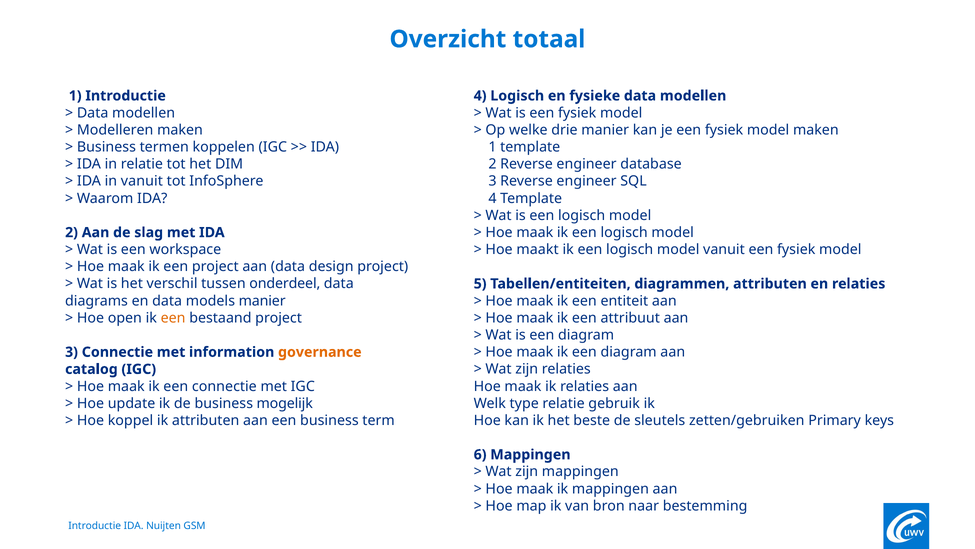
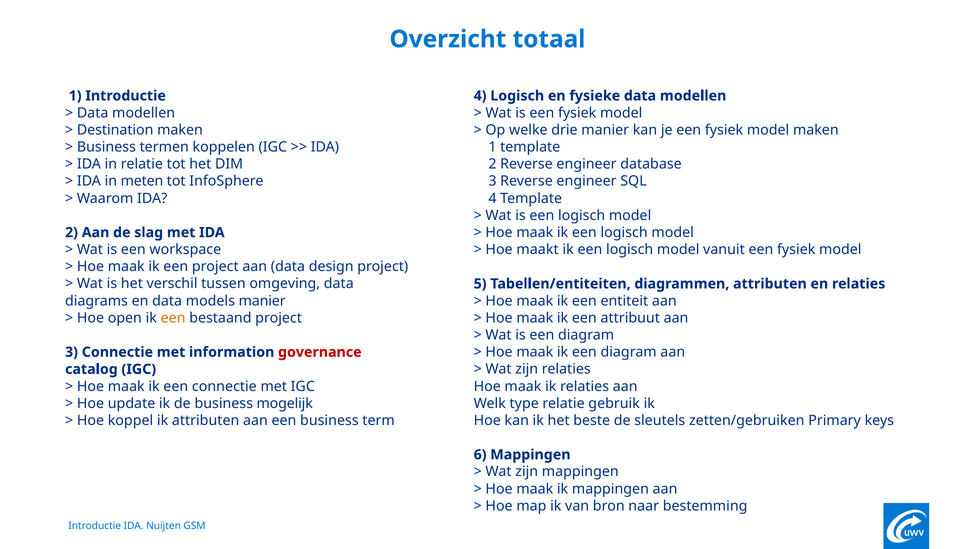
Modelleren: Modelleren -> Destination
in vanuit: vanuit -> meten
onderdeel: onderdeel -> omgeving
governance colour: orange -> red
